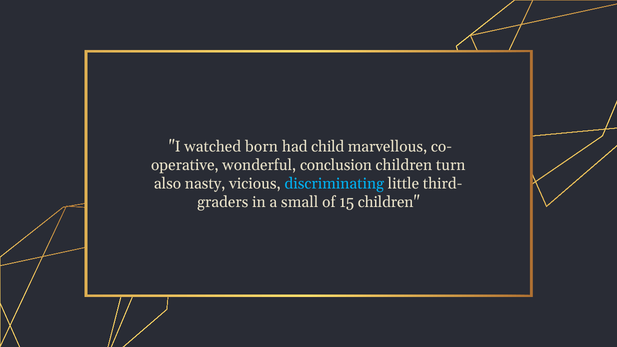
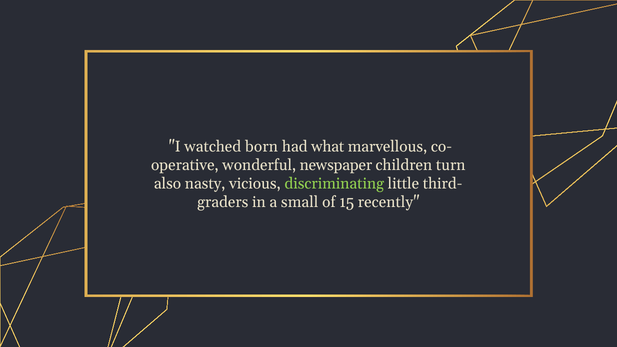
child: child -> what
conclusion: conclusion -> newspaper
discriminating colour: light blue -> light green
15 children: children -> recently
